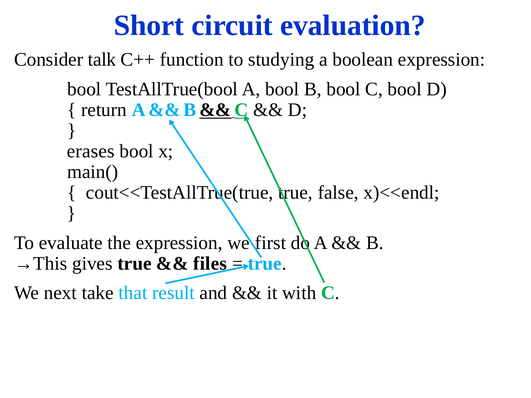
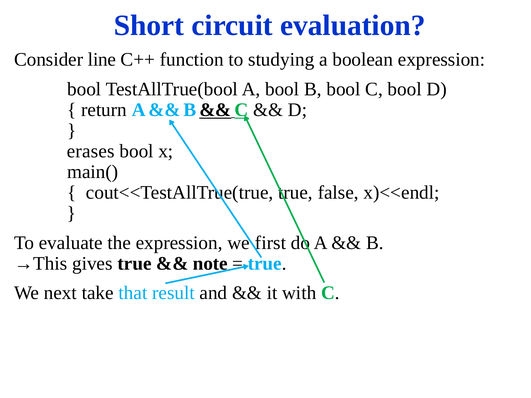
talk: talk -> line
files: files -> note
